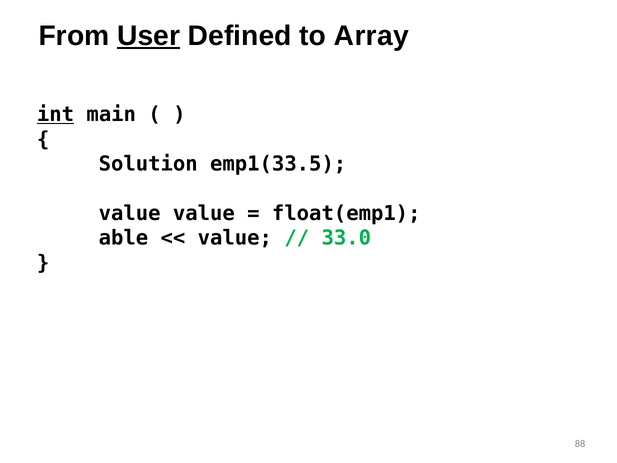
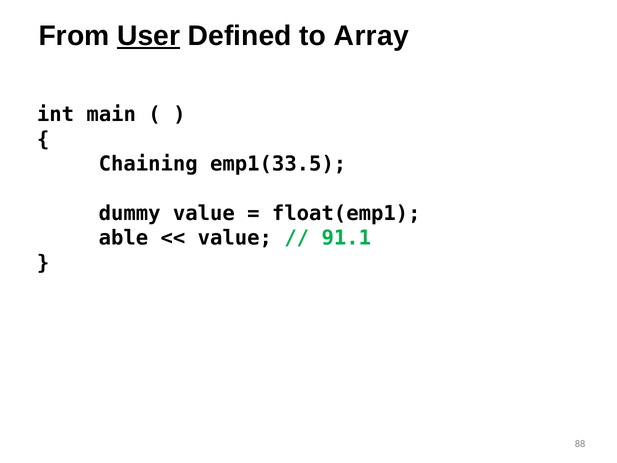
int underline: present -> none
Solution: Solution -> Chaining
value at (130, 213): value -> dummy
33.0: 33.0 -> 91.1
